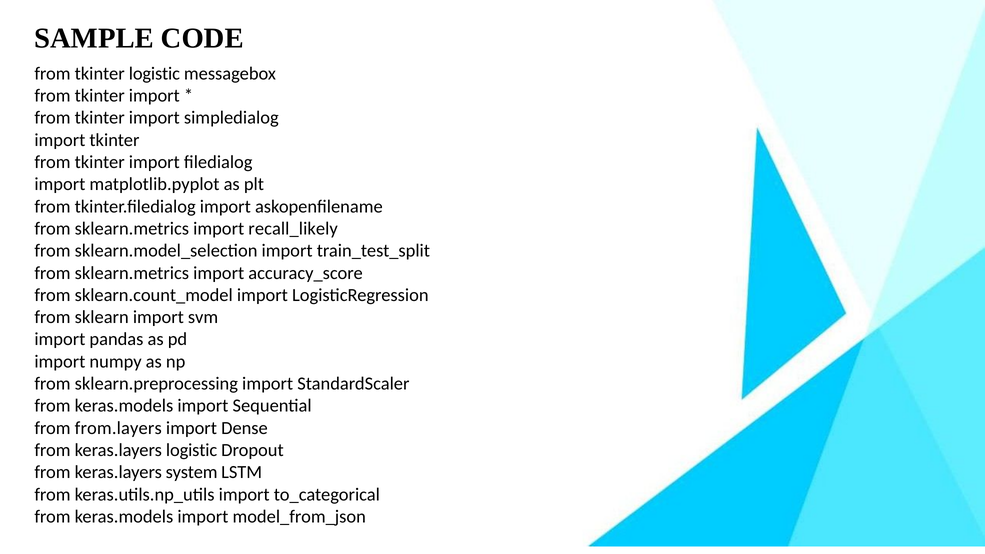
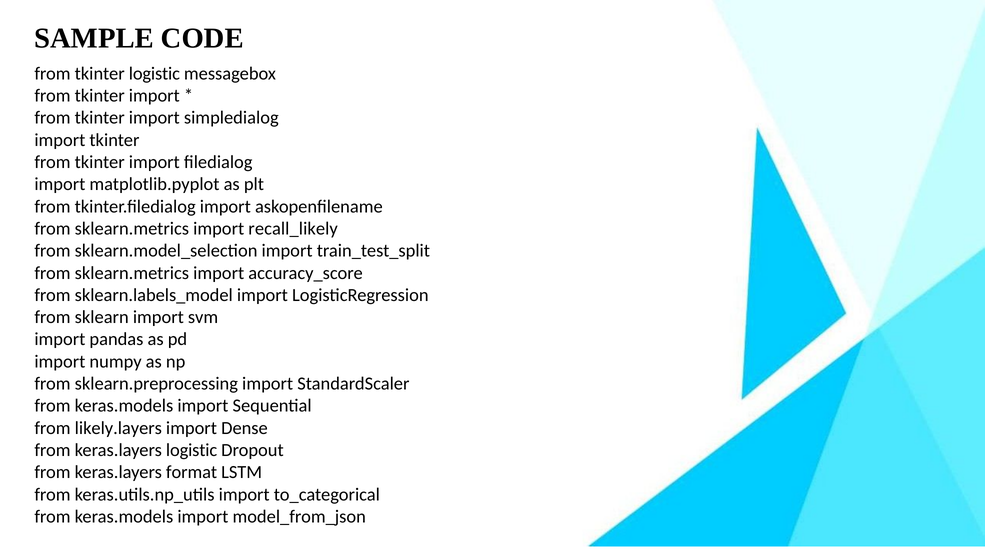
sklearn.count_model: sklearn.count_model -> sklearn.labels_model
from.layers: from.layers -> likely.layers
system: system -> format
